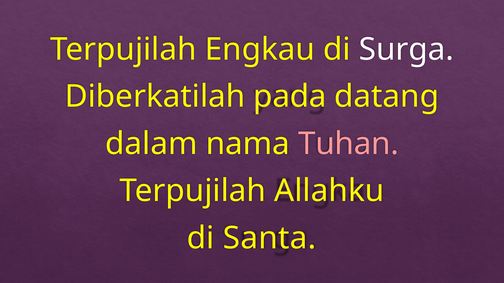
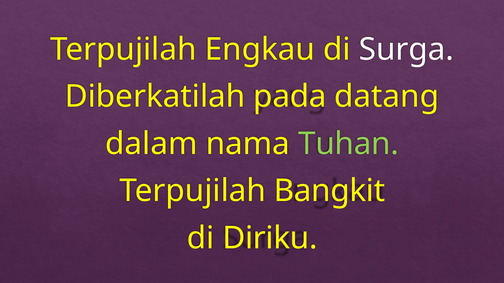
Tuhan colour: pink -> light green
Allahku: Allahku -> Bangkit
Santa: Santa -> Diriku
